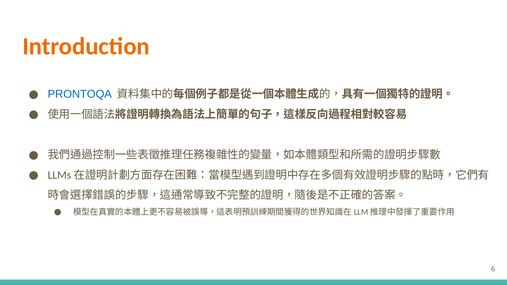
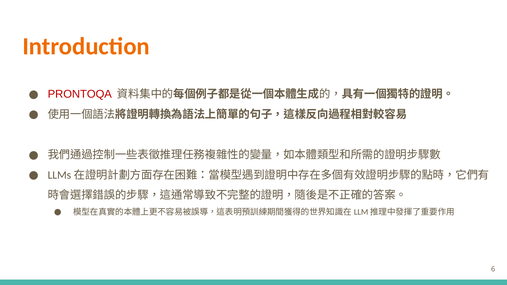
PRONTOQA colour: blue -> red
